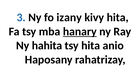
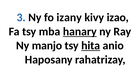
kivy hita: hita -> izao
hahita: hahita -> manjo
hita at (91, 45) underline: none -> present
